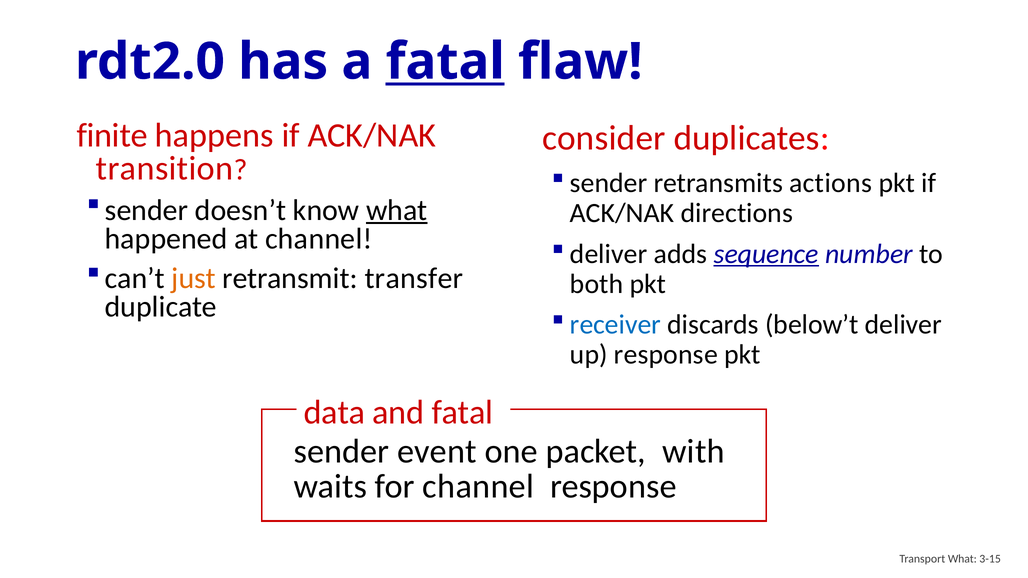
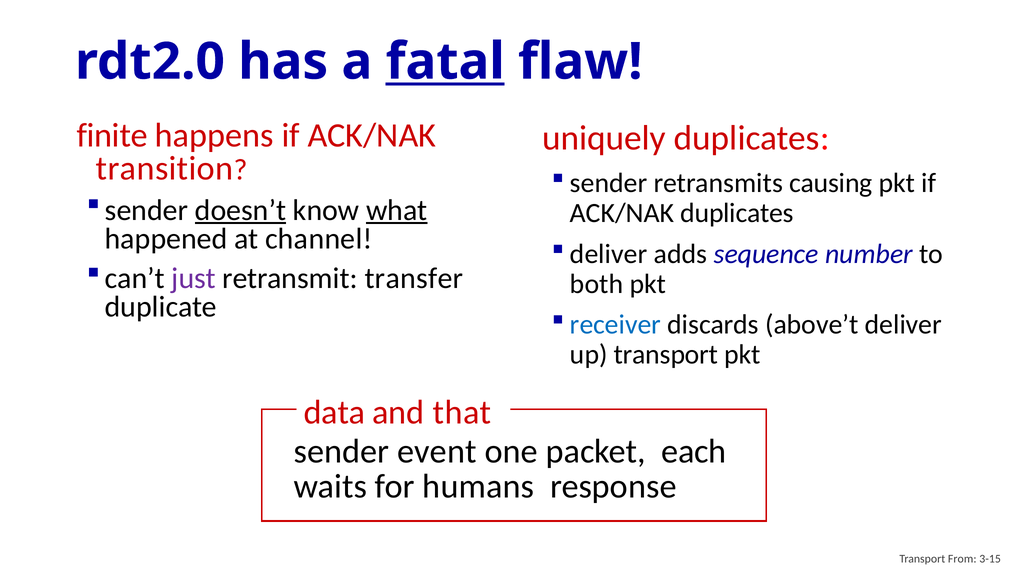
consider: consider -> uniquely
actions: actions -> causing
doesn’t underline: none -> present
ACK/NAK directions: directions -> duplicates
sequence underline: present -> none
just colour: orange -> purple
below’t: below’t -> above’t
up response: response -> transport
and fatal: fatal -> that
with: with -> each
for channel: channel -> humans
Transport What: What -> From
